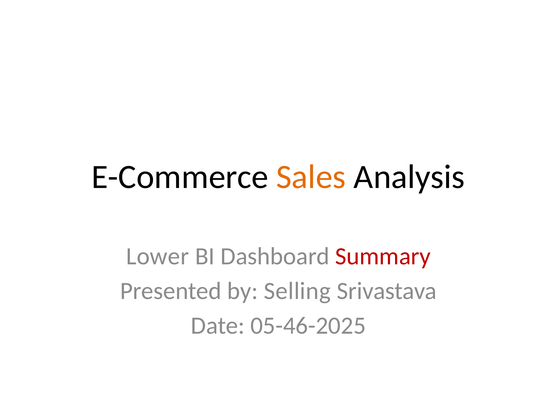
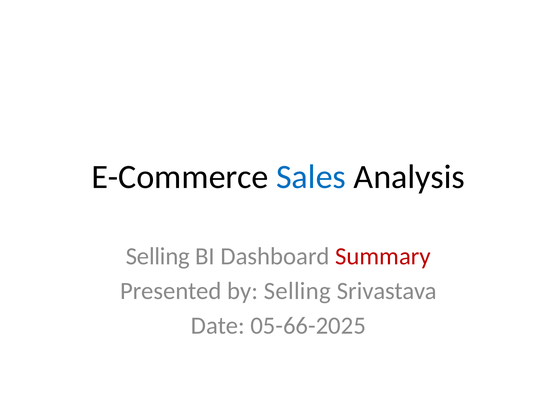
Sales colour: orange -> blue
Lower at (158, 256): Lower -> Selling
05-46-2025: 05-46-2025 -> 05-66-2025
